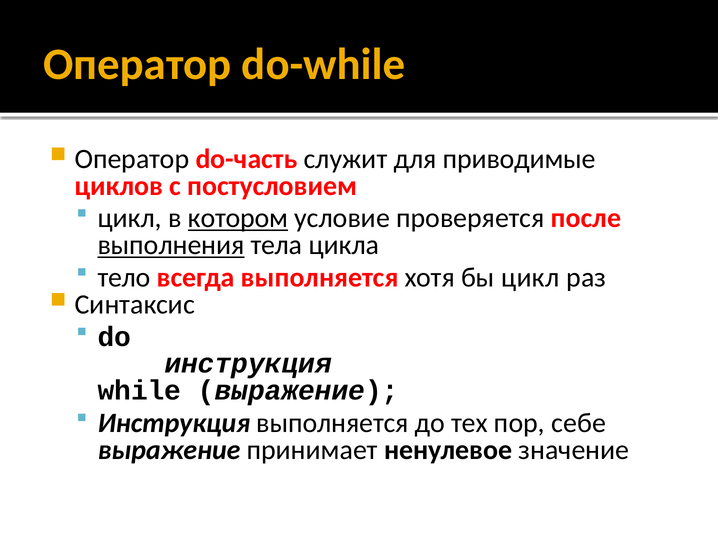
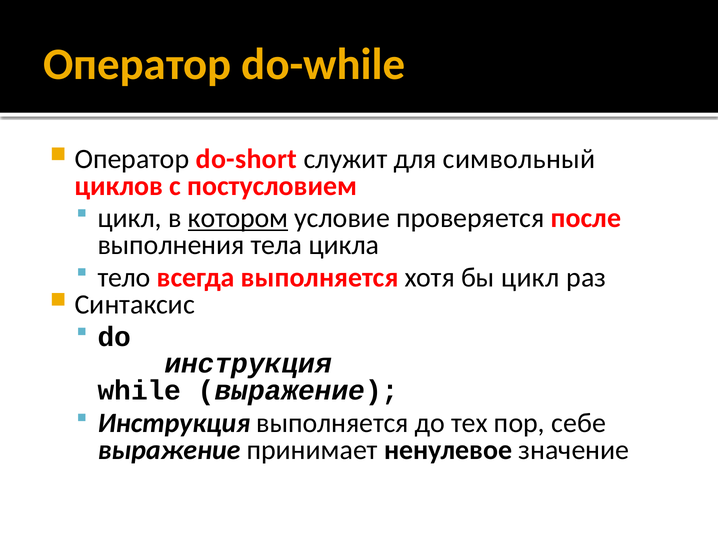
do-часть: do-часть -> do-short
приводимые: приводимые -> символьный
выполнения underline: present -> none
